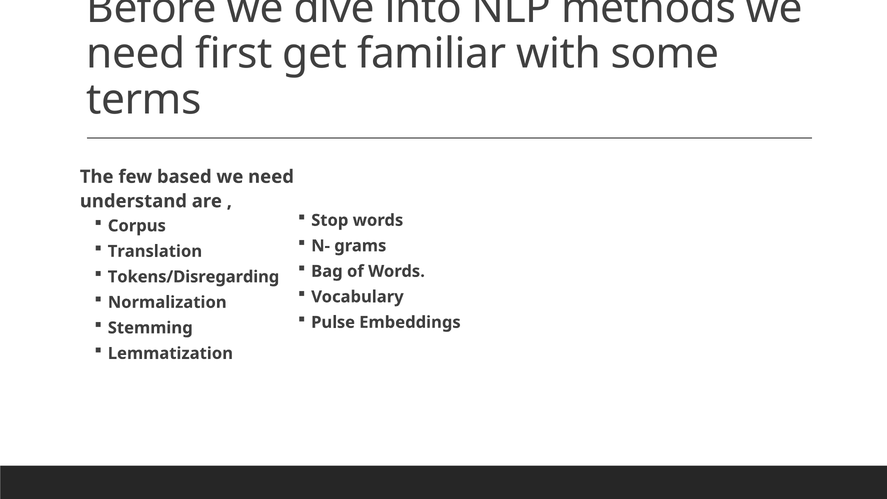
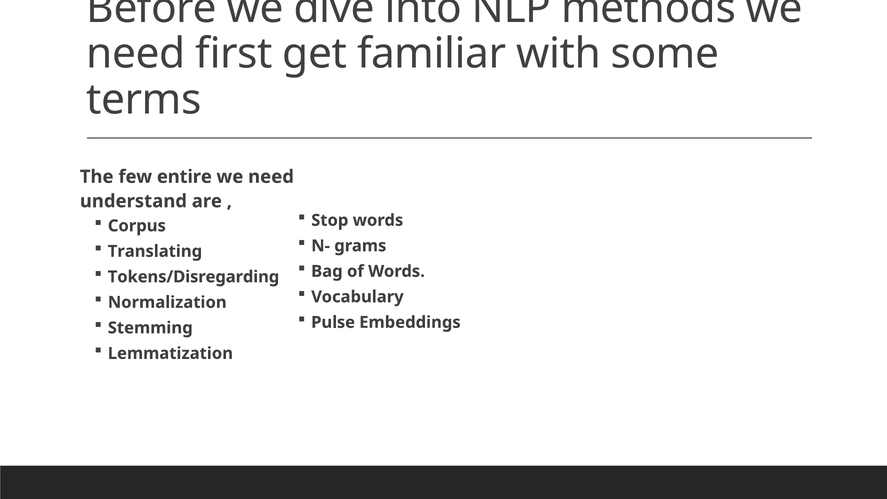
based: based -> entire
Translation: Translation -> Translating
